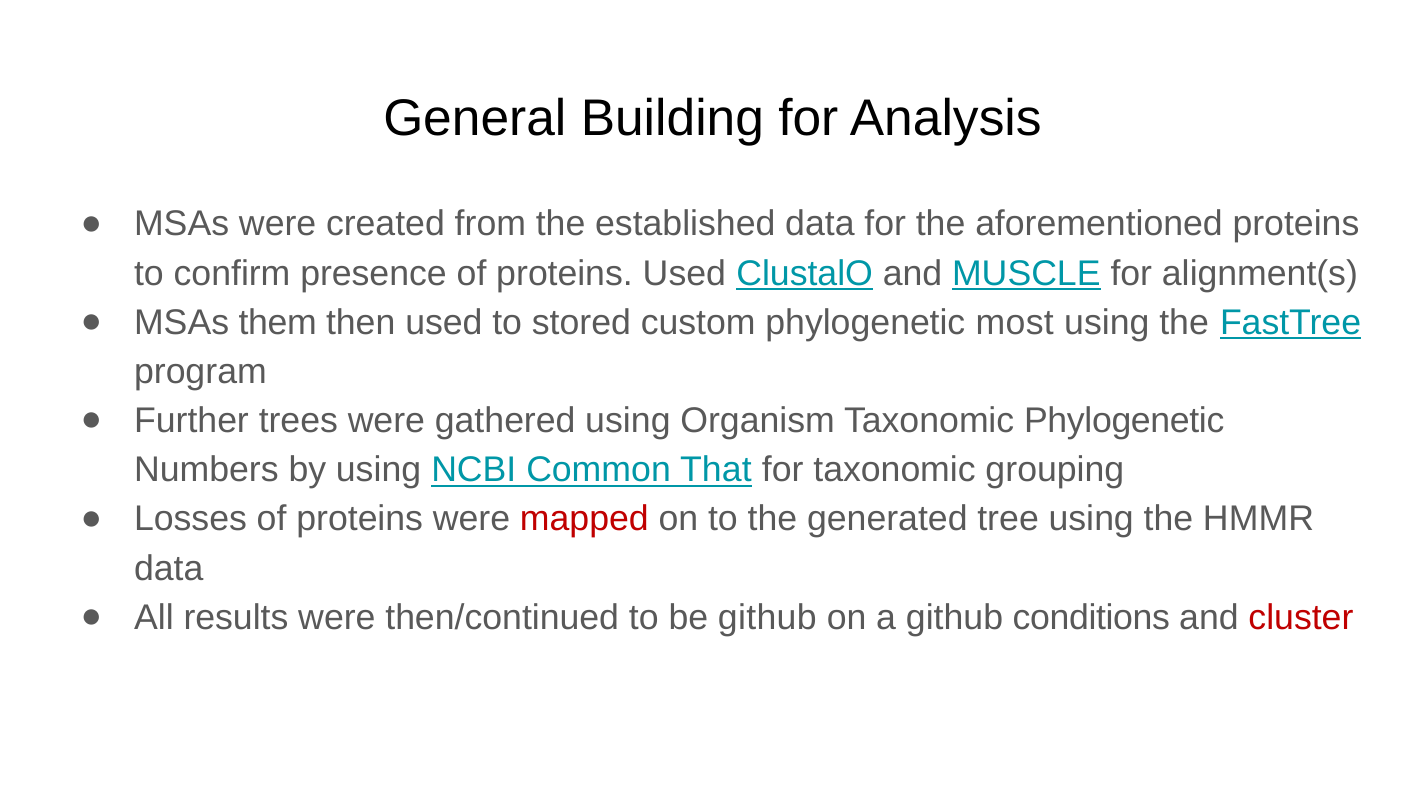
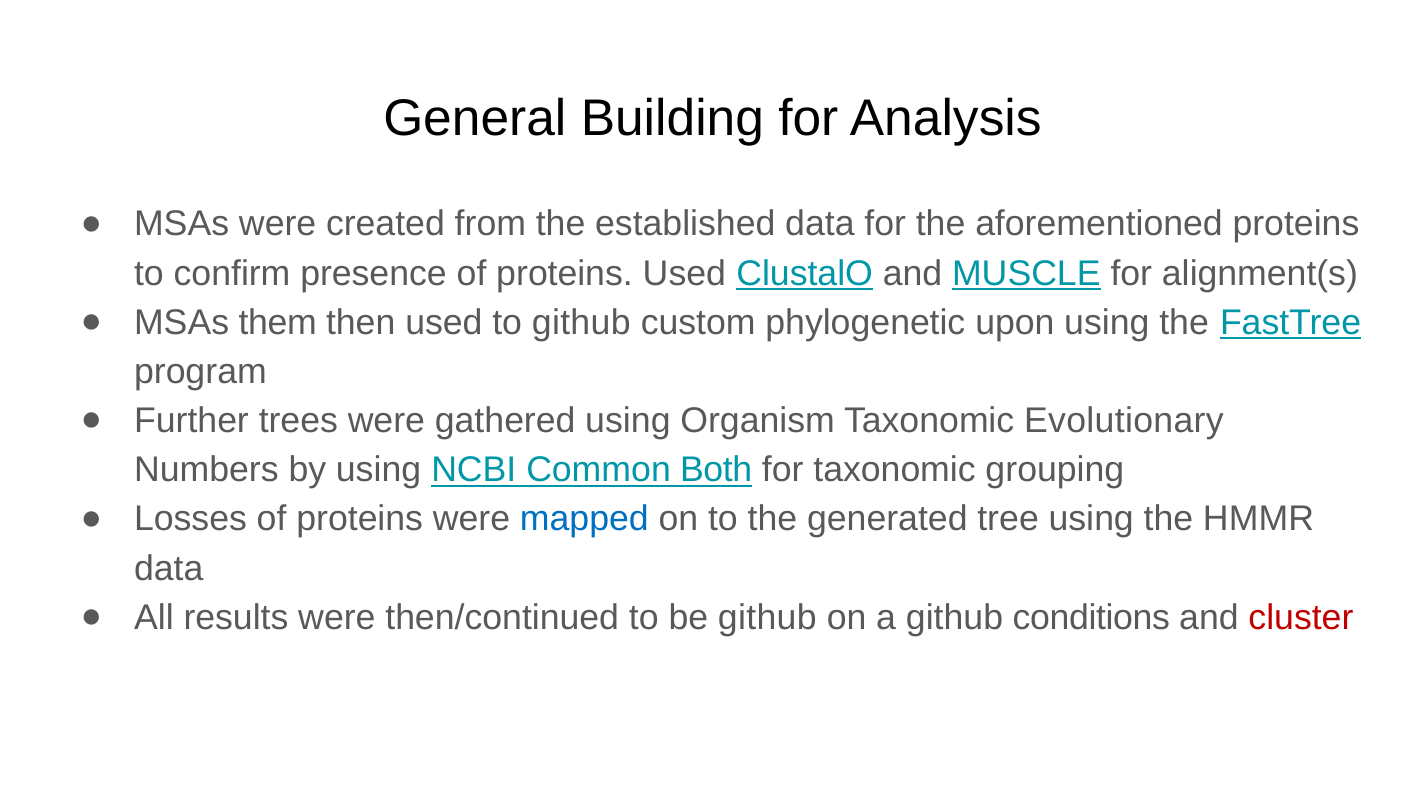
to stored: stored -> github
most: most -> upon
Taxonomic Phylogenetic: Phylogenetic -> Evolutionary
That: That -> Both
mapped colour: red -> blue
